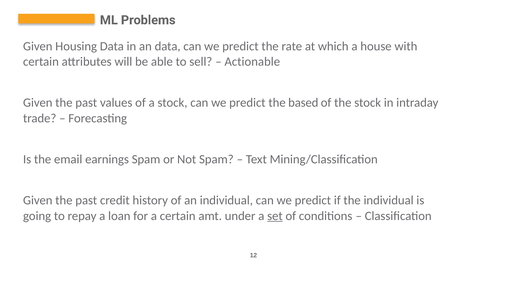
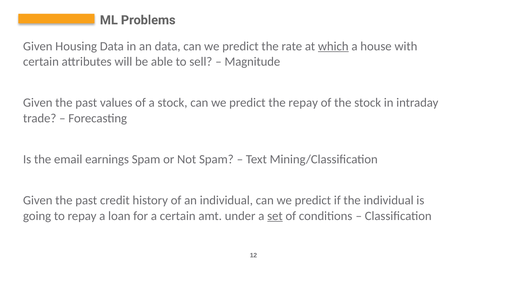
which underline: none -> present
Actionable: Actionable -> Magnitude
the based: based -> repay
